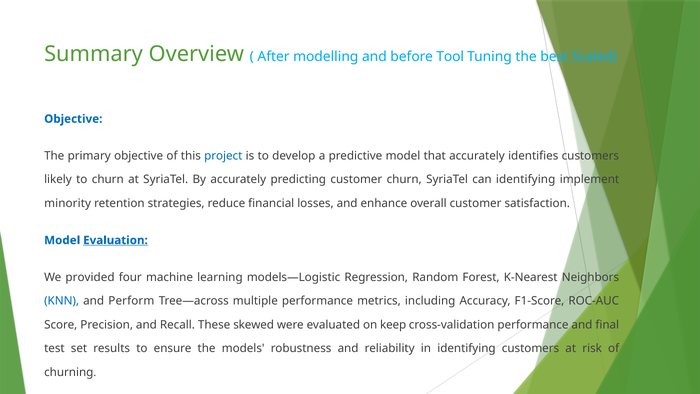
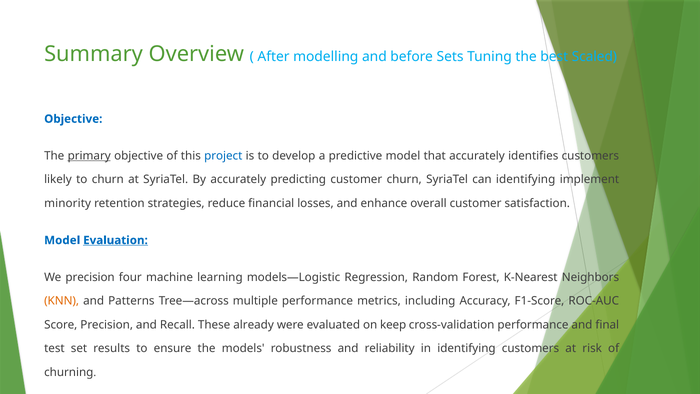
Tool: Tool -> Sets
primary underline: none -> present
We provided: provided -> precision
KNN colour: blue -> orange
Perform: Perform -> Patterns
skewed: skewed -> already
